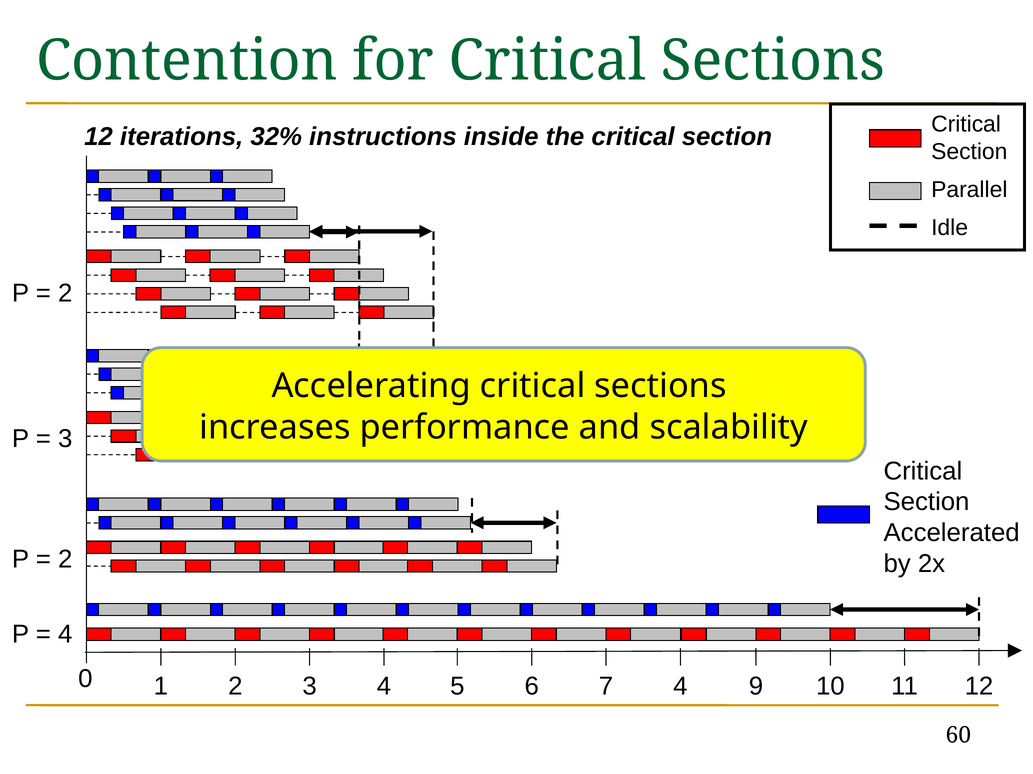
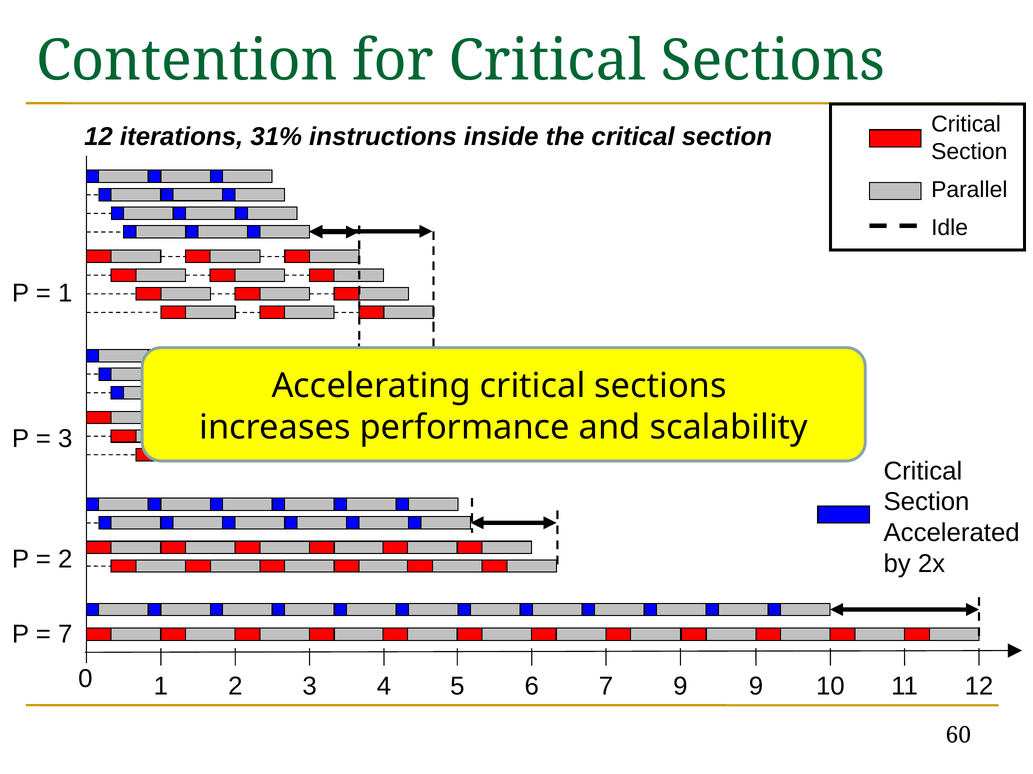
32%: 32% -> 31%
2 at (65, 294): 2 -> 1
4 at (65, 635): 4 -> 7
7 4: 4 -> 9
